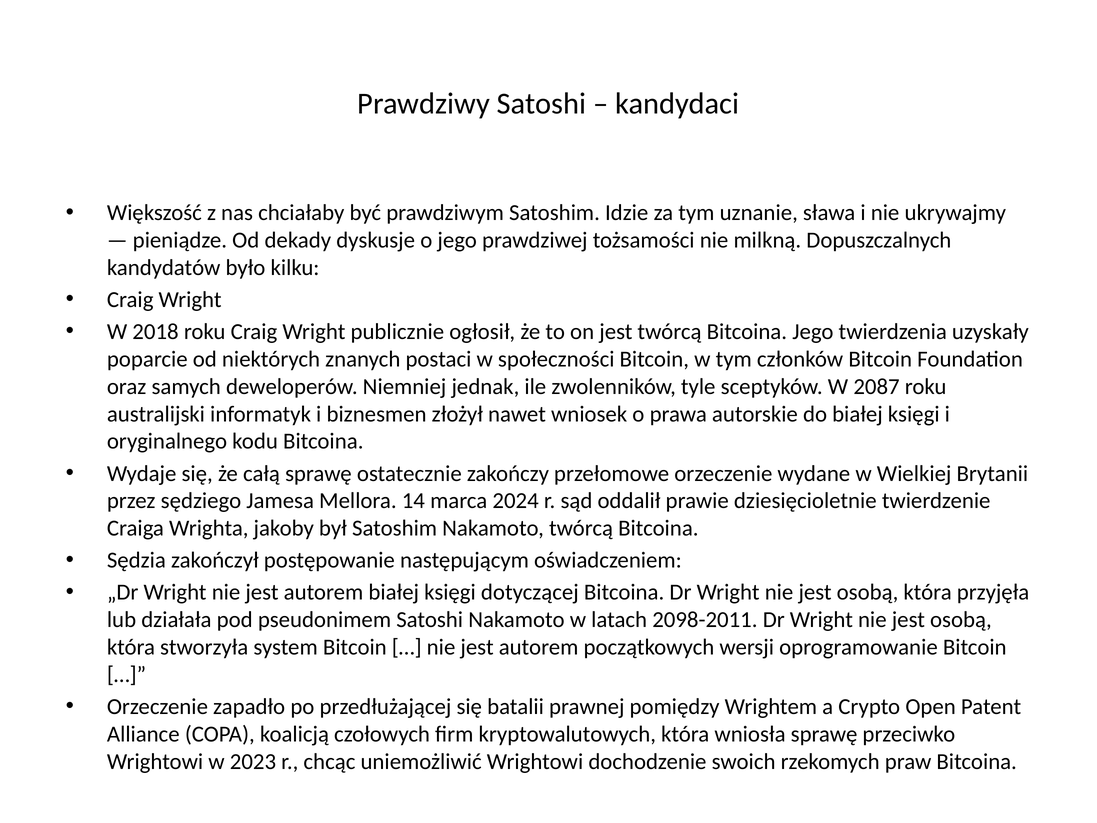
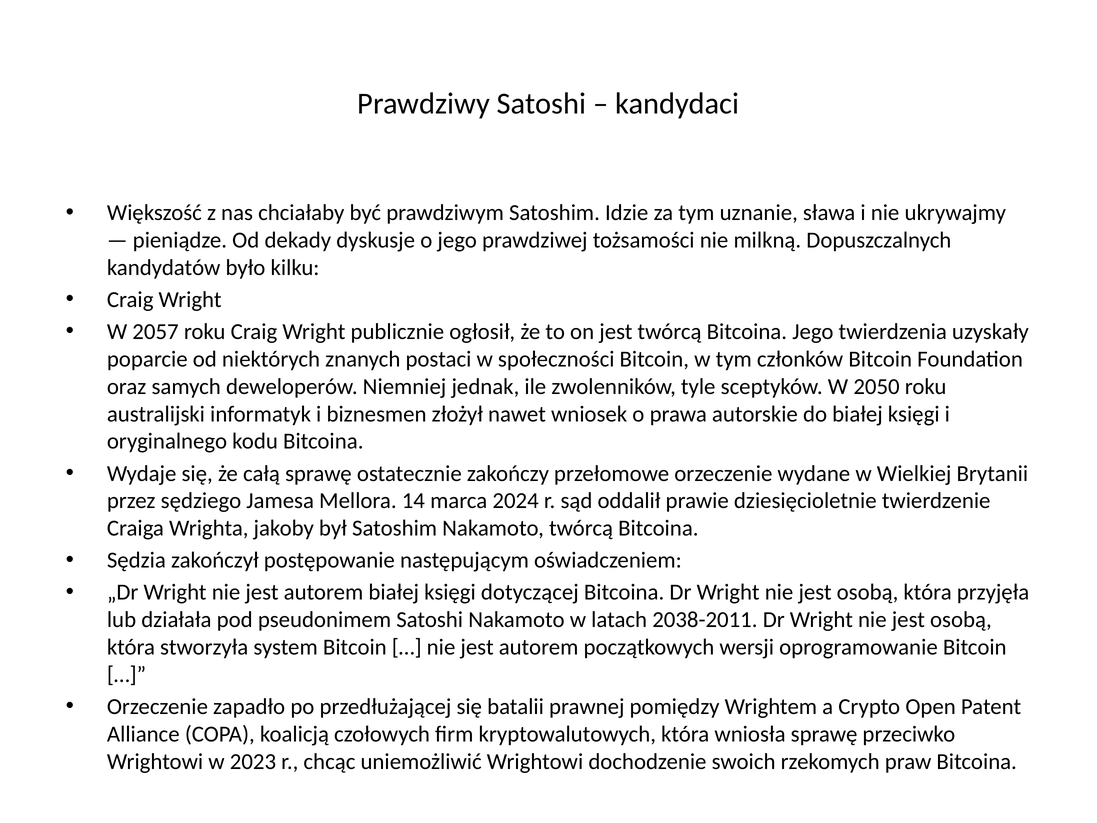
2018: 2018 -> 2057
2087: 2087 -> 2050
2098-2011: 2098-2011 -> 2038-2011
